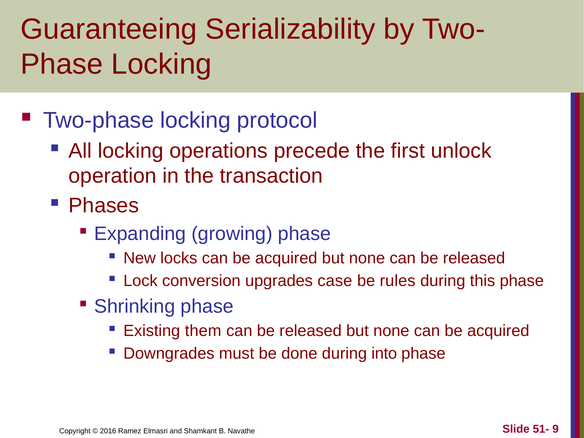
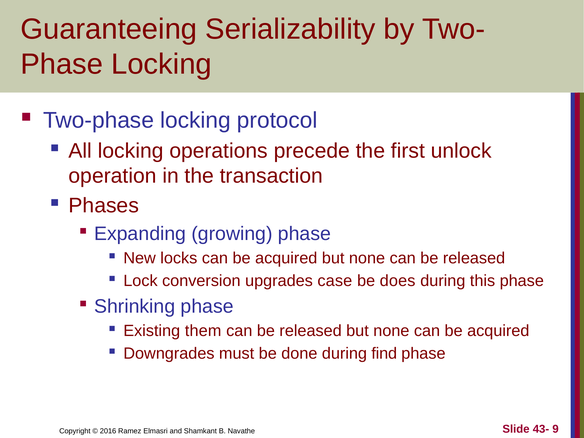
rules: rules -> does
into: into -> find
51-: 51- -> 43-
